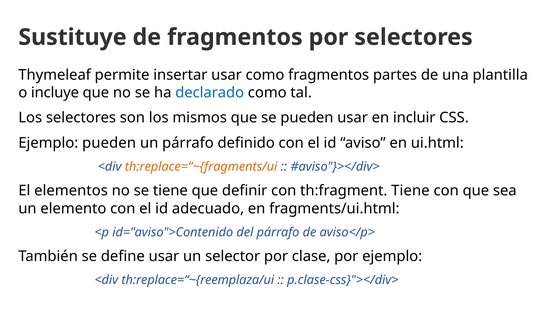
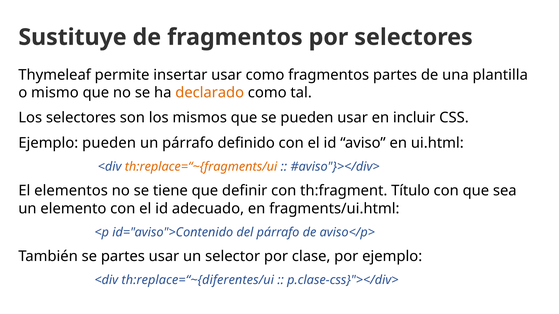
incluye: incluye -> mismo
declarado colour: blue -> orange
th:fragment Tiene: Tiene -> Título
se define: define -> partes
th:replace=“~{reemplaza/ui: th:replace=“~{reemplaza/ui -> th:replace=“~{diferentes/ui
